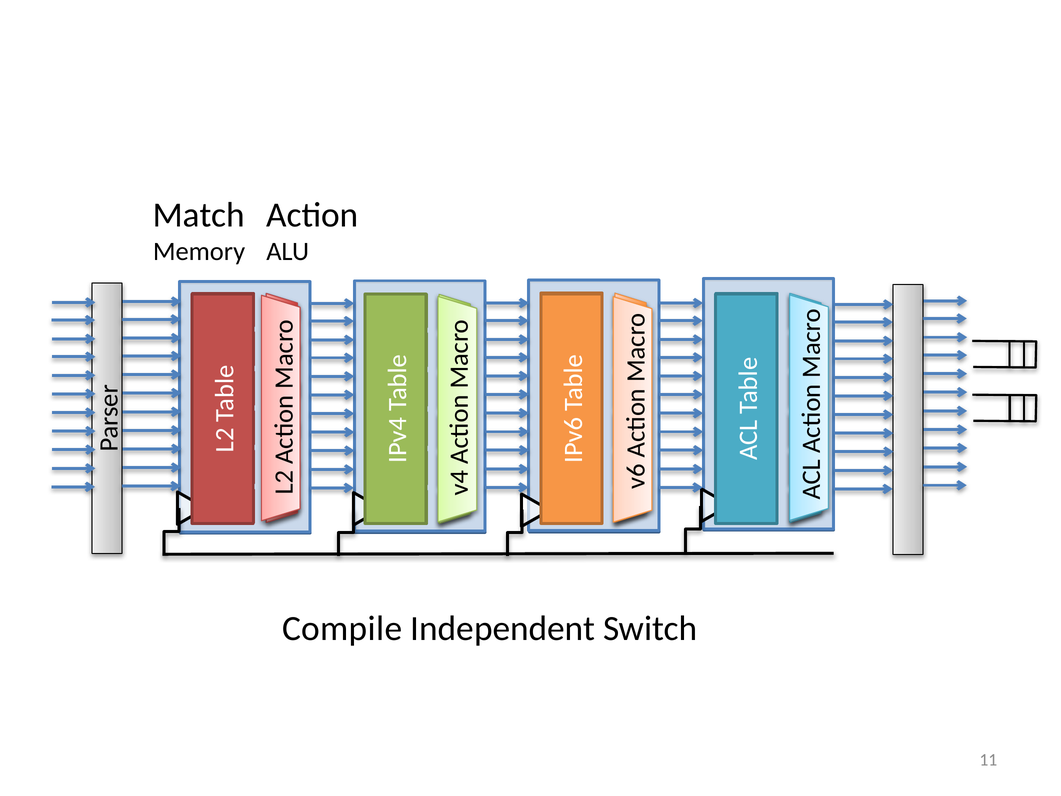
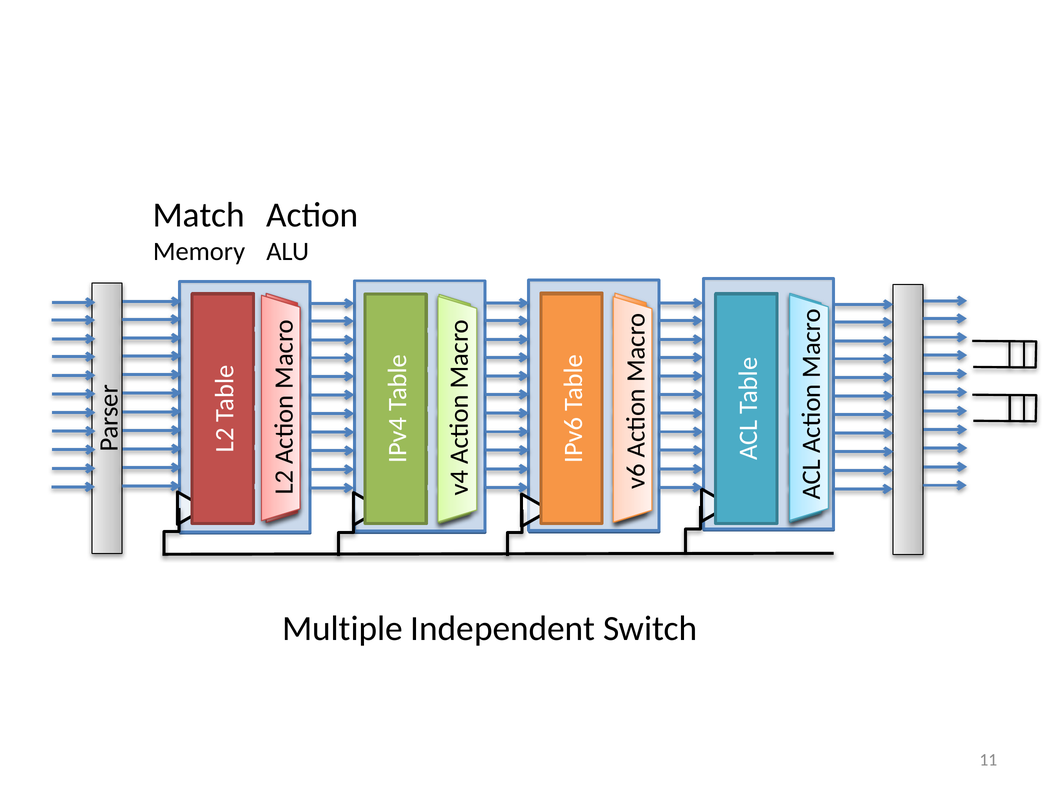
Compile: Compile -> Multiple
